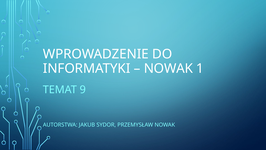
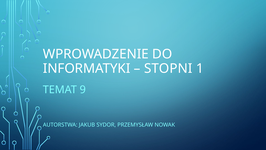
NOWAK at (168, 68): NOWAK -> STOPNI
